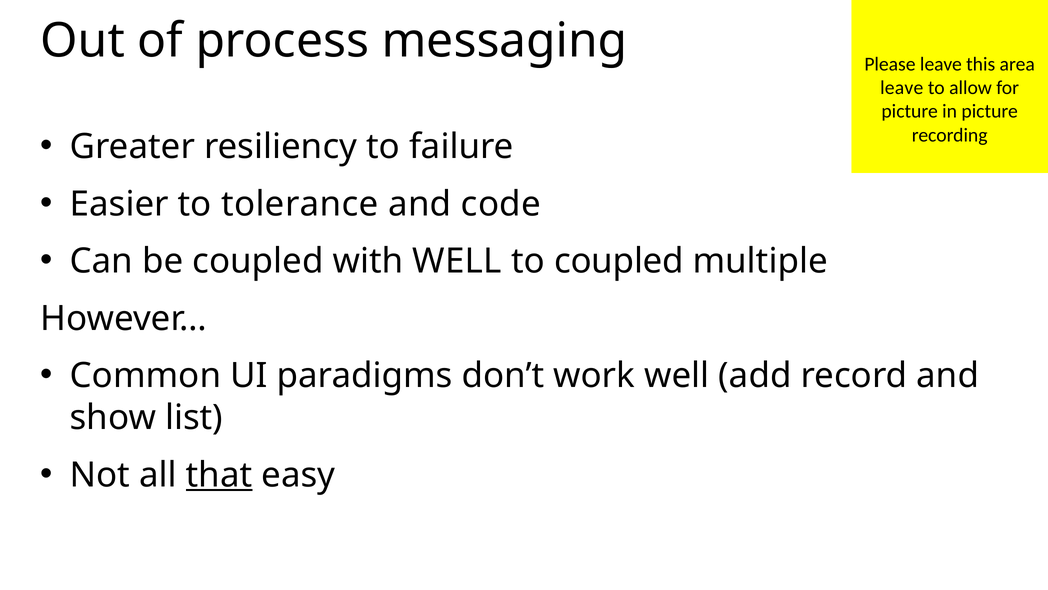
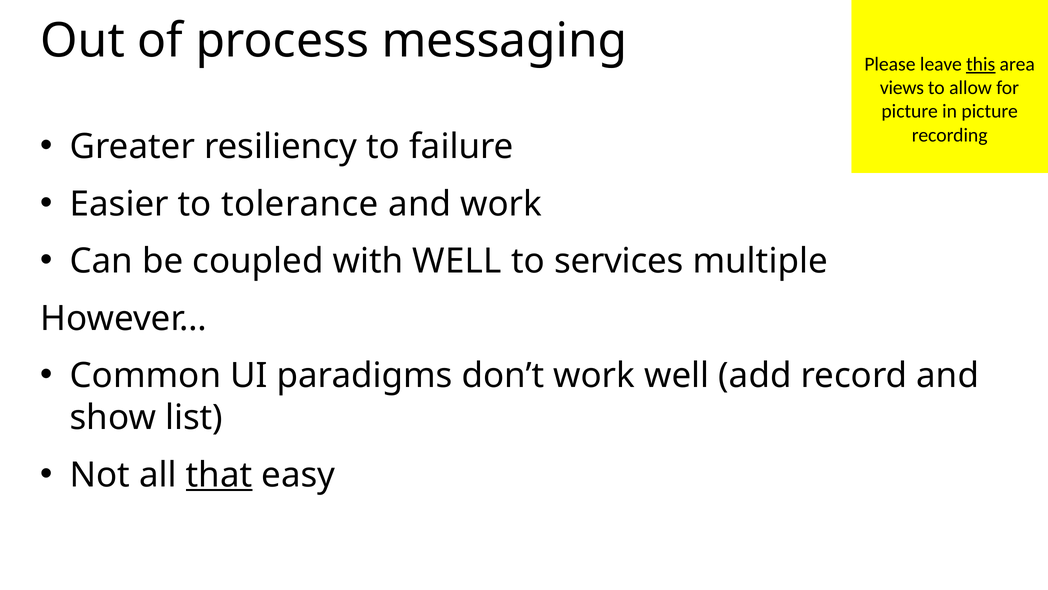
this underline: none -> present
leave at (902, 88): leave -> views
and code: code -> work
to coupled: coupled -> services
